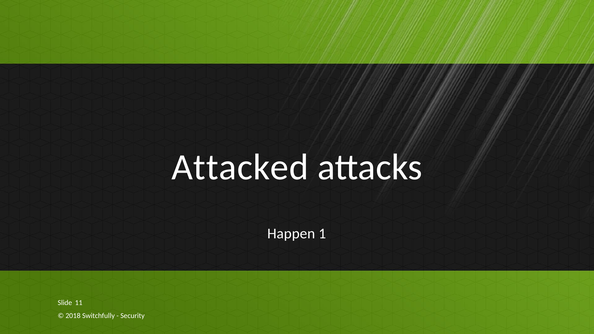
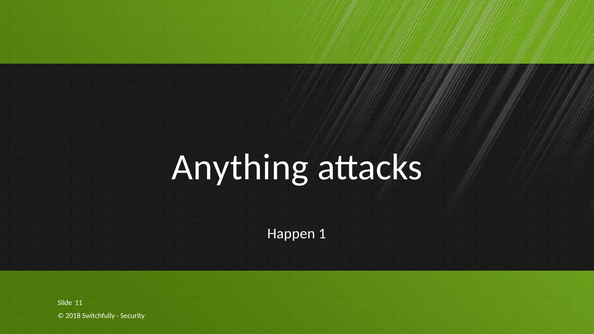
Attacked: Attacked -> Anything
